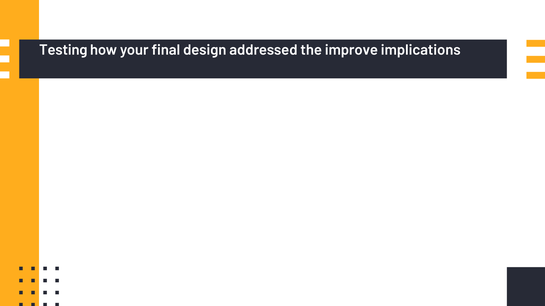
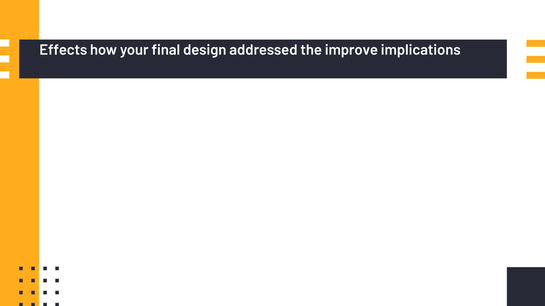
Testing: Testing -> Effects
